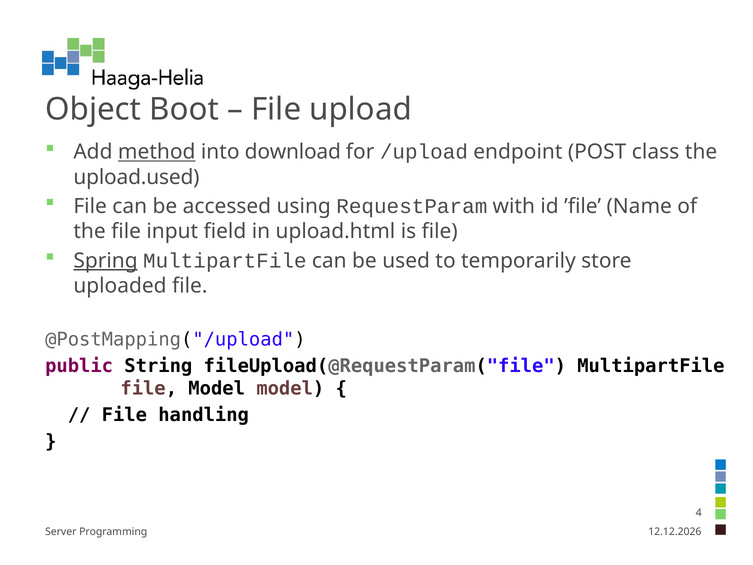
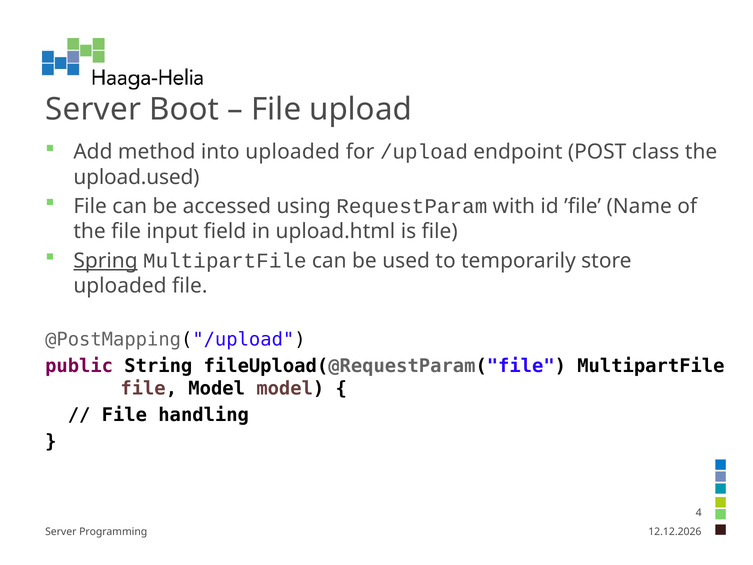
Object at (93, 110): Object -> Server
method underline: present -> none
into download: download -> uploaded
